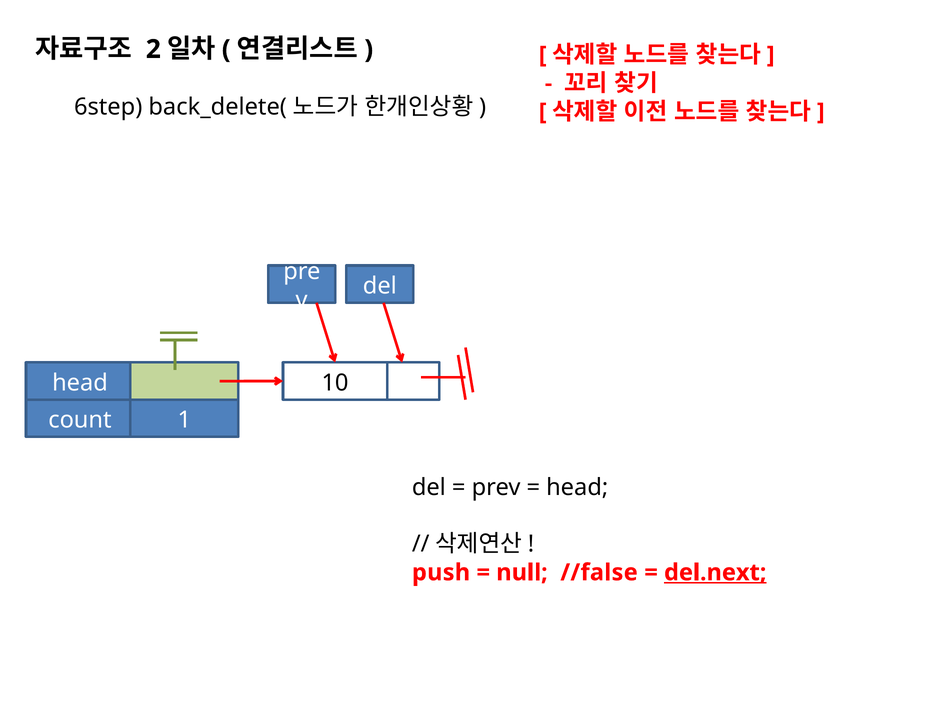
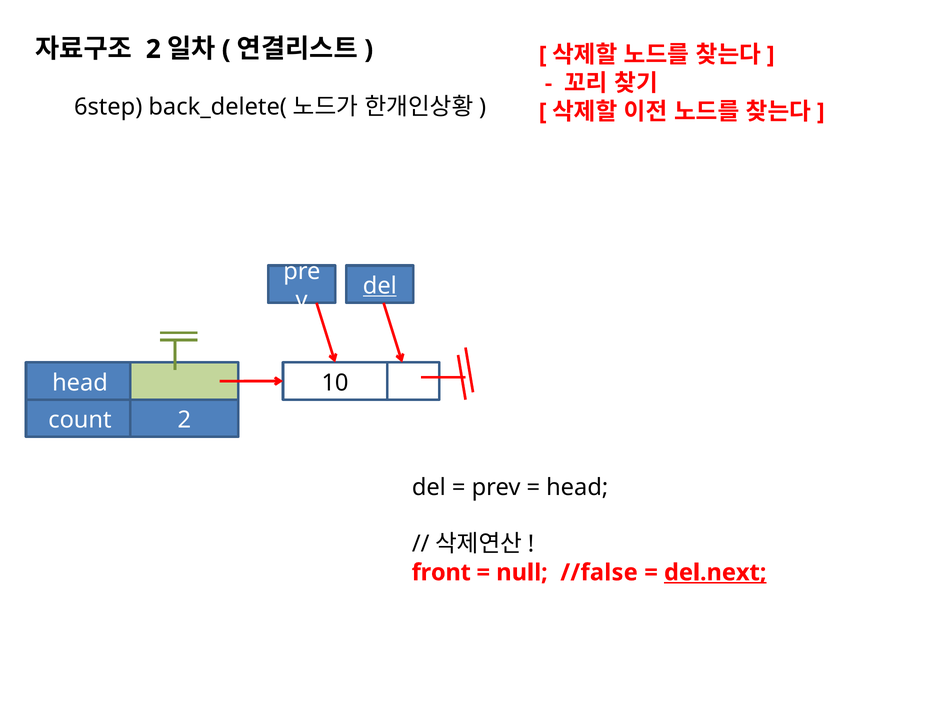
del at (380, 286) underline: none -> present
count 1: 1 -> 2
push: push -> front
